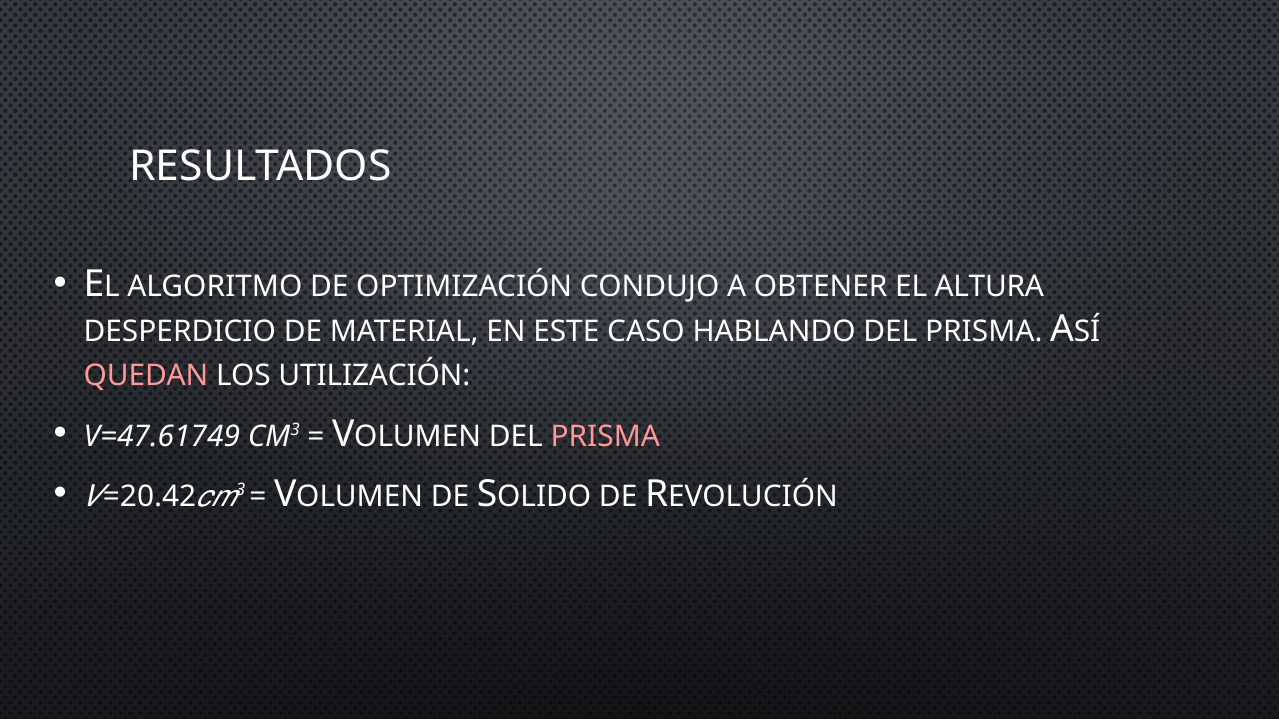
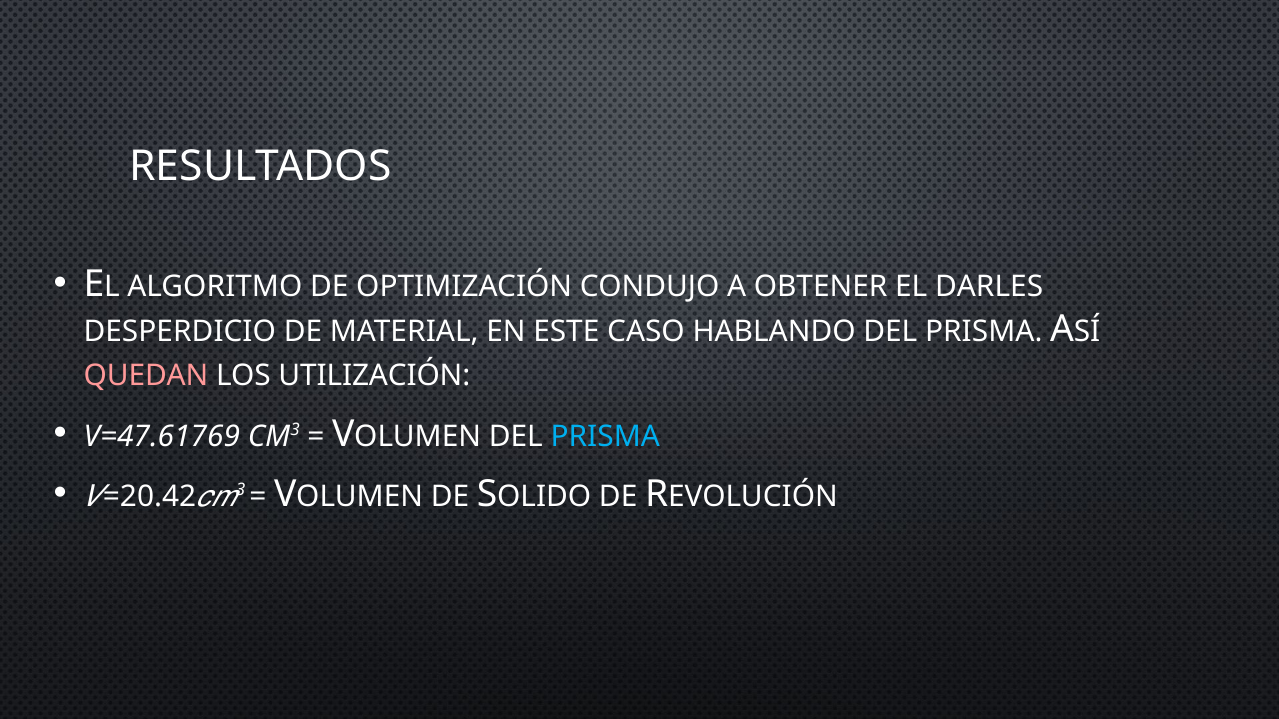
ALTURA: ALTURA -> DARLES
V=47.61749: V=47.61749 -> V=47.61769
PRISMA at (605, 437) colour: pink -> light blue
